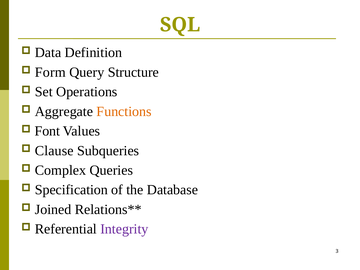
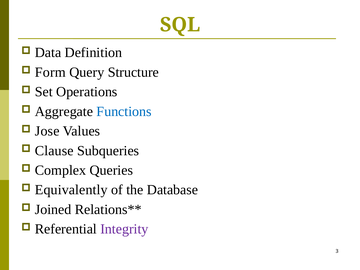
Functions colour: orange -> blue
Font: Font -> Jose
Specification: Specification -> Equivalently
